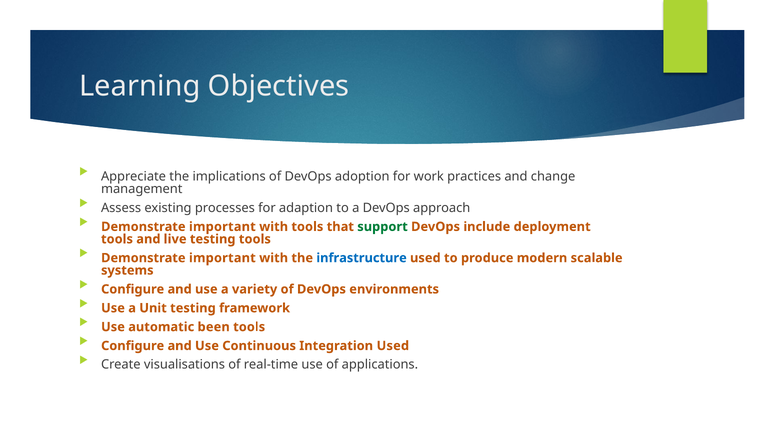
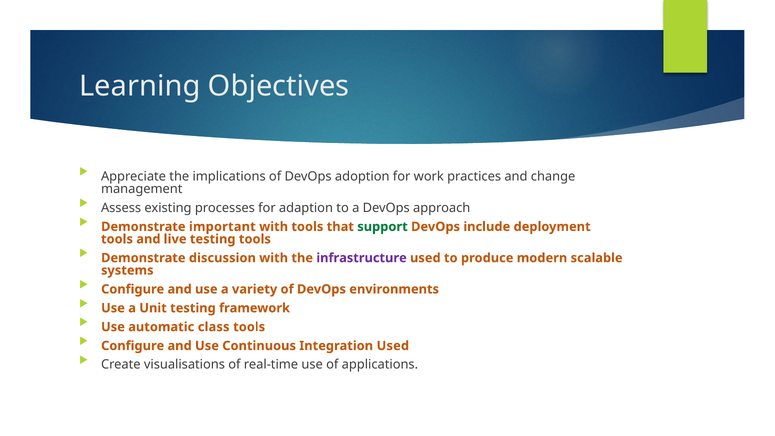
important at (222, 258): important -> discussion
infrastructure colour: blue -> purple
been: been -> class
